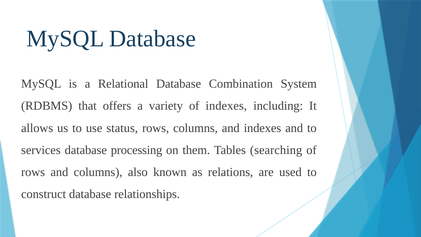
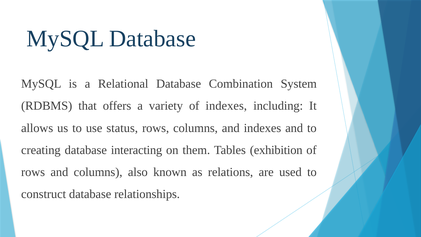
services: services -> creating
processing: processing -> interacting
searching: searching -> exhibition
